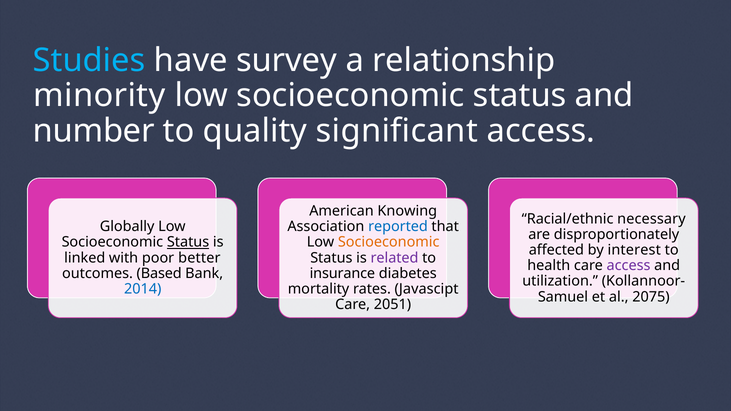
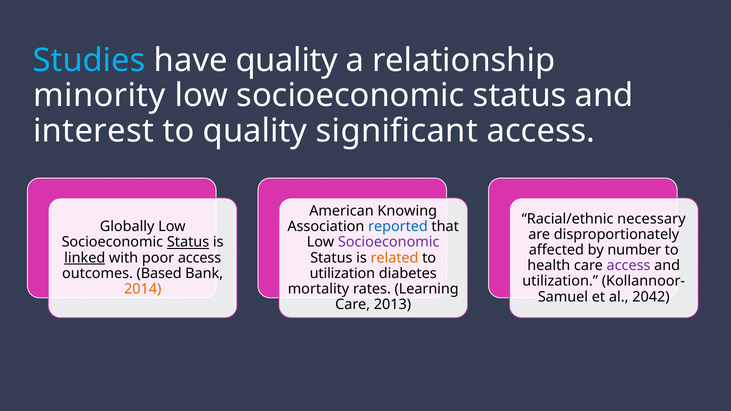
have survey: survey -> quality
number: number -> interest
Socioeconomic at (389, 242) colour: orange -> purple
interest: interest -> number
linked underline: none -> present
poor better: better -> access
related colour: purple -> orange
insurance at (342, 274): insurance -> utilization
2014 colour: blue -> orange
Javascipt: Javascipt -> Learning
2075: 2075 -> 2042
2051: 2051 -> 2013
